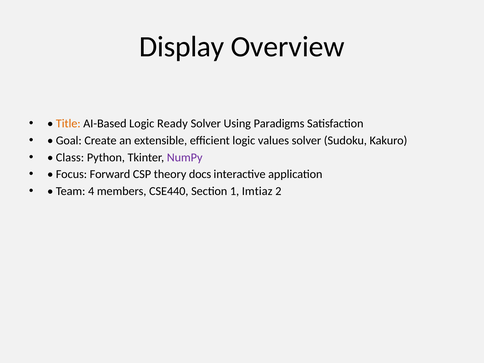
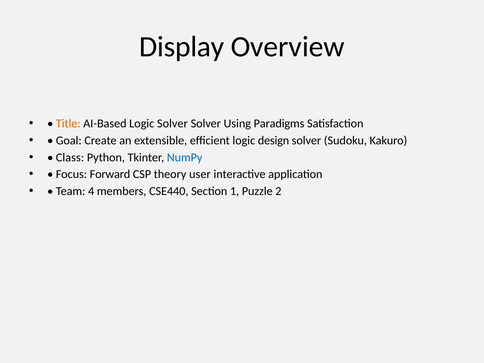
Logic Ready: Ready -> Solver
values: values -> design
NumPy colour: purple -> blue
docs: docs -> user
Imtiaz: Imtiaz -> Puzzle
